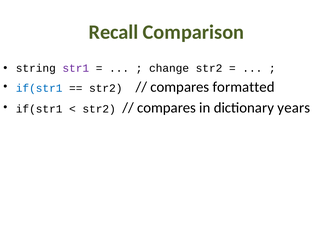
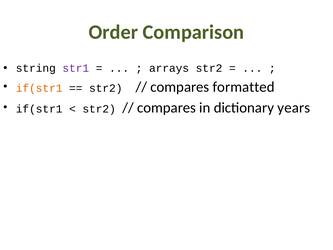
Recall: Recall -> Order
change: change -> arrays
if(str1 at (39, 88) colour: blue -> orange
